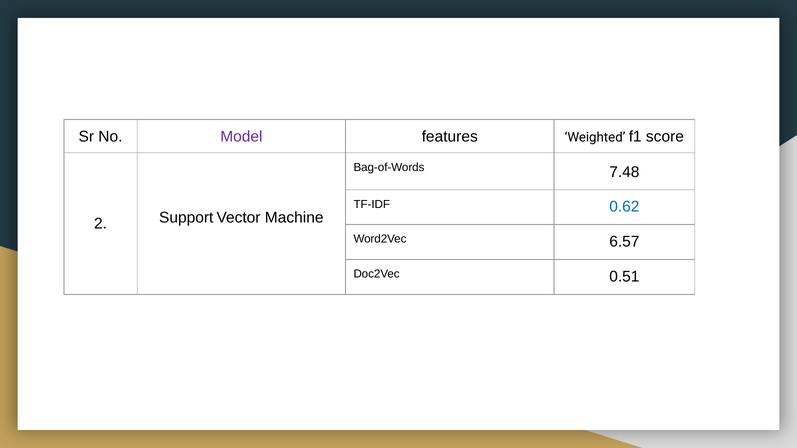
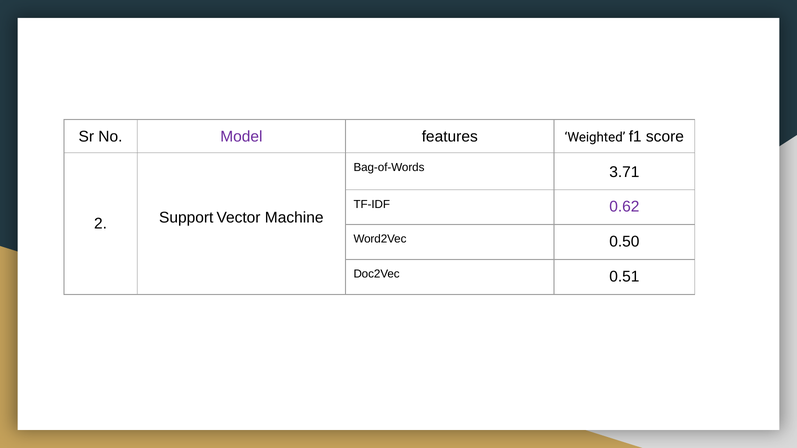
7.48: 7.48 -> 3.71
0.62 colour: blue -> purple
6.57: 6.57 -> 0.50
